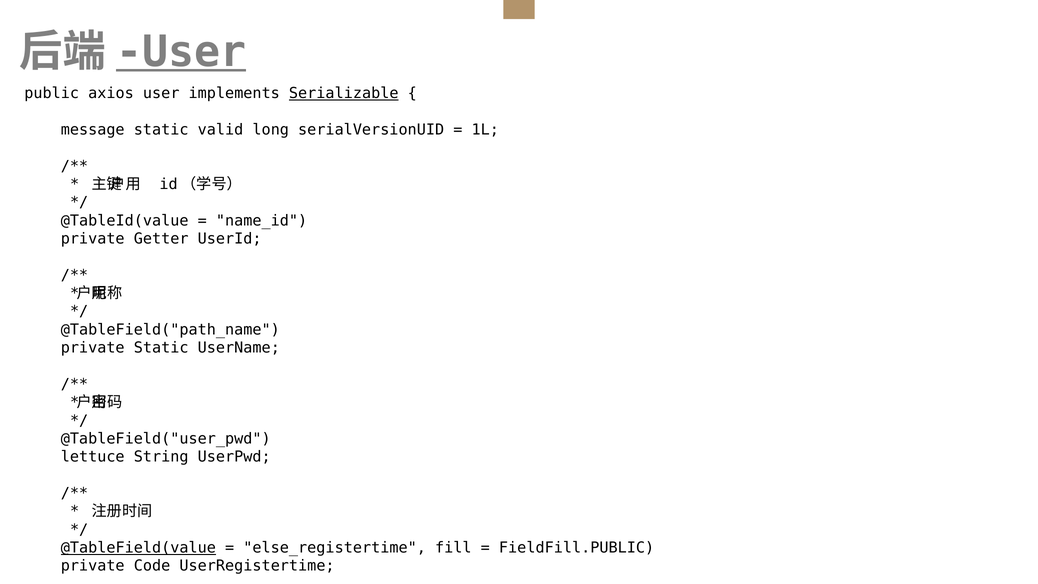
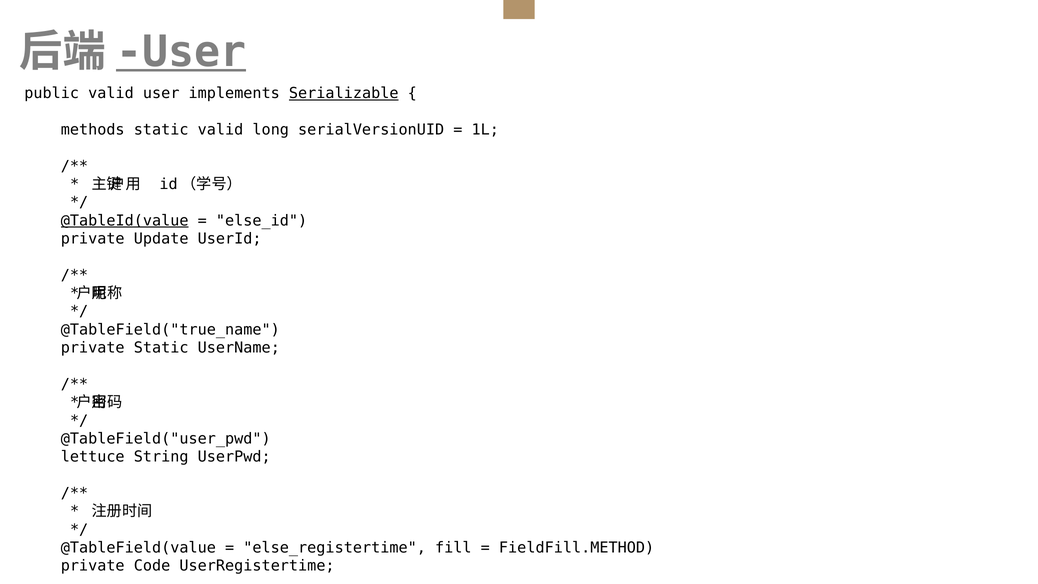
public axios: axios -> valid
message: message -> methods
@TableId(value underline: none -> present
name_id: name_id -> else_id
Getter: Getter -> Update
@TableField("path_name: @TableField("path_name -> @TableField("true_name
@TableField(value underline: present -> none
FieldFill.PUBLIC: FieldFill.PUBLIC -> FieldFill.METHOD
